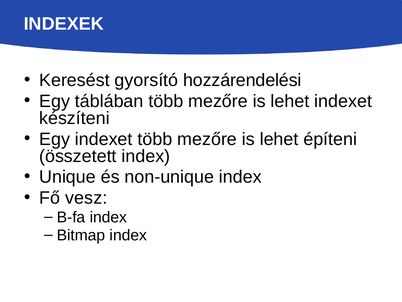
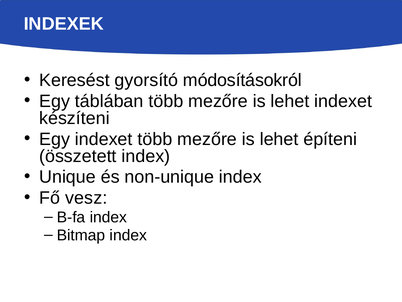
hozzárendelési: hozzárendelési -> módosításokról
